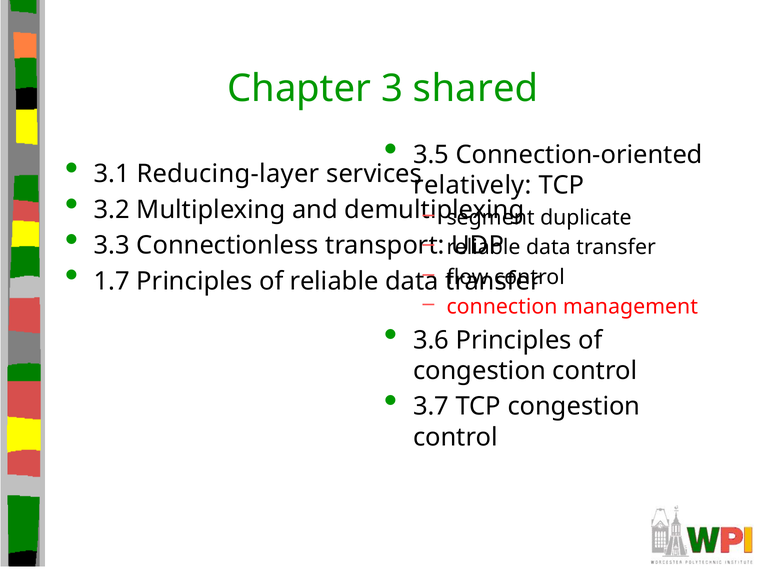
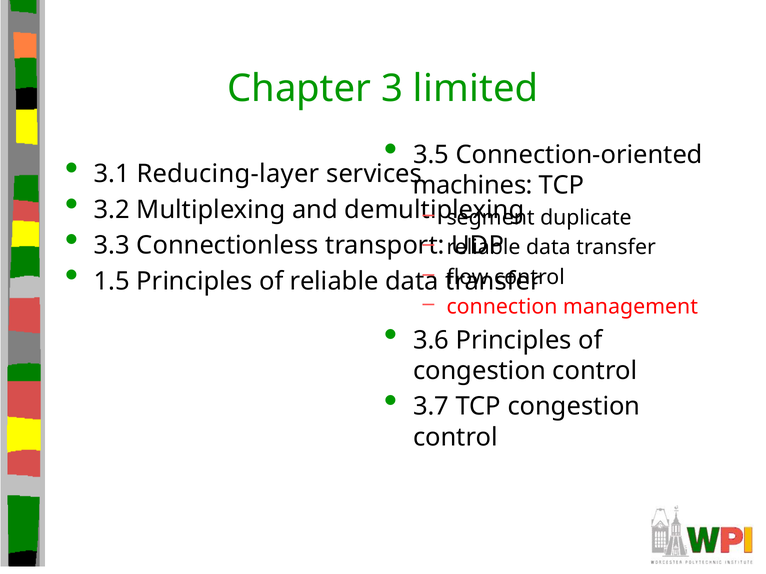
shared: shared -> limited
relatively: relatively -> machines
1.7: 1.7 -> 1.5
